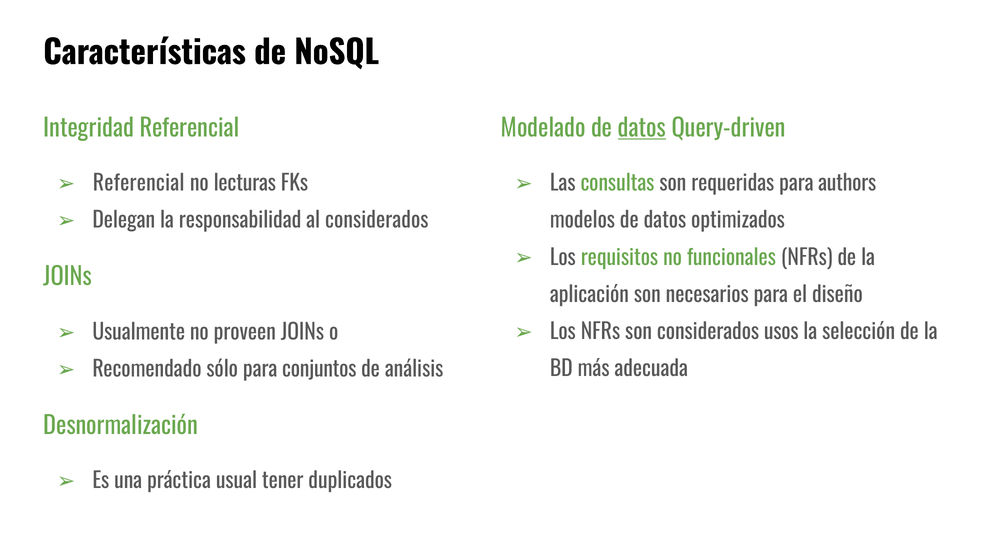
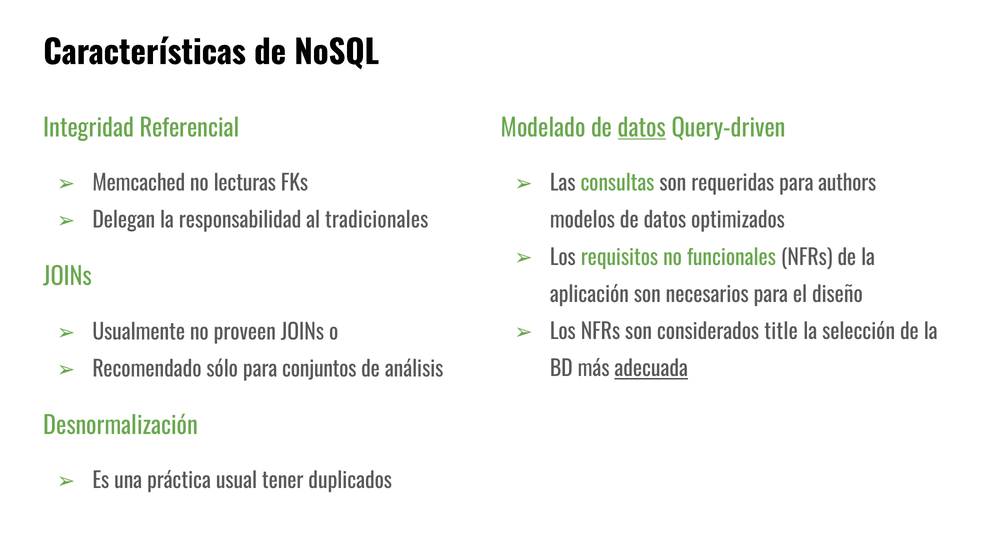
Referencial at (139, 183): Referencial -> Memcached
al considerados: considerados -> tradicionales
usos: usos -> title
adecuada underline: none -> present
